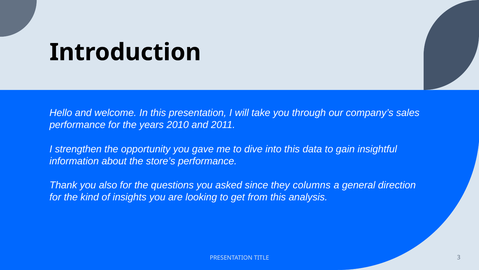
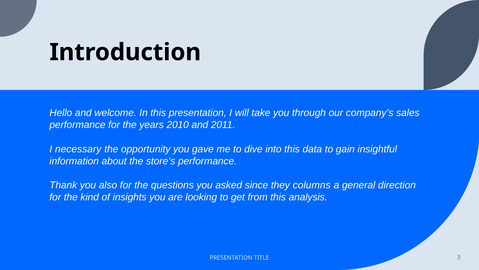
strengthen: strengthen -> necessary
